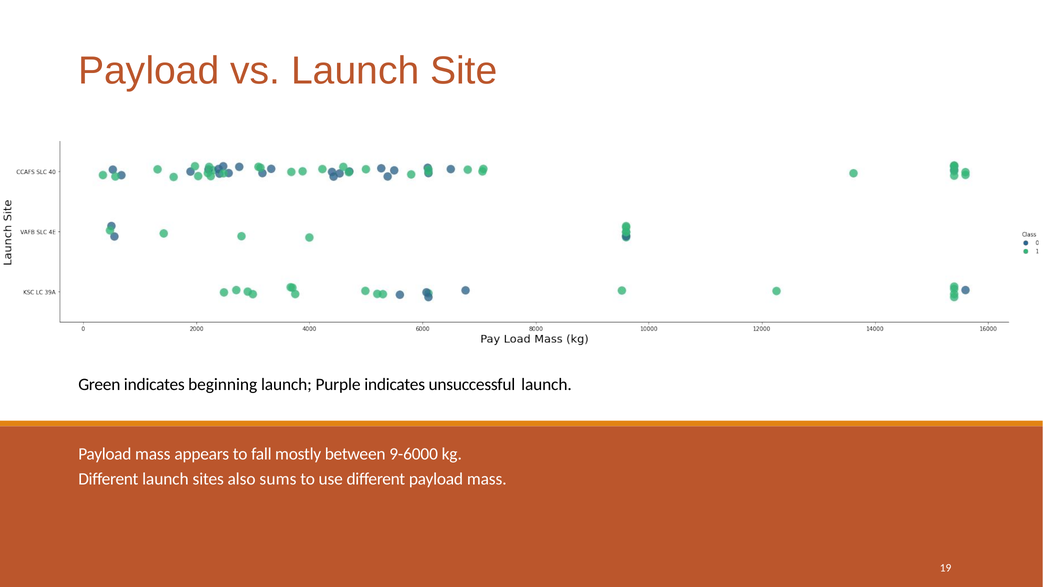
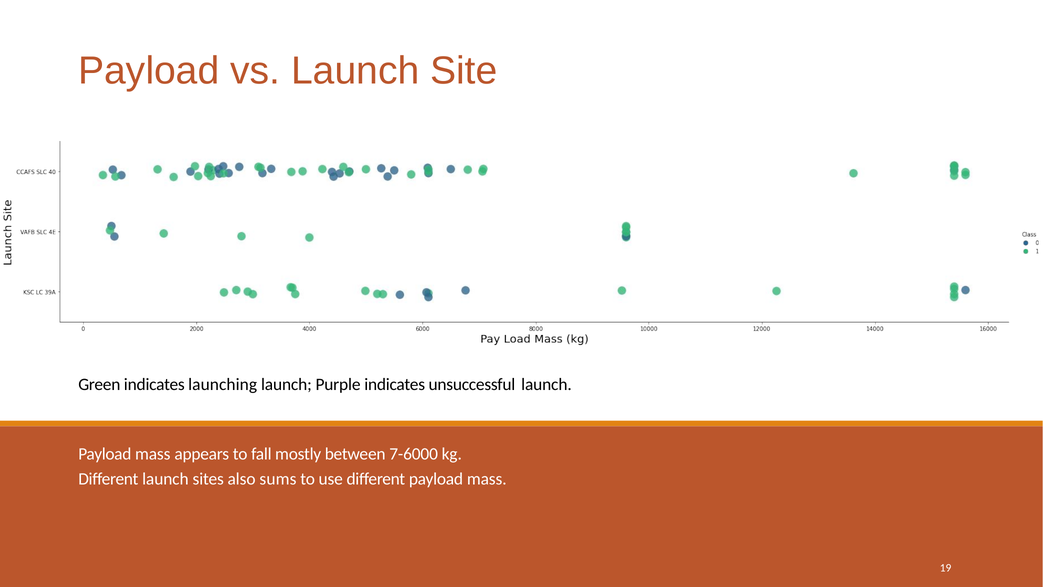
beginning: beginning -> launching
9-6000: 9-6000 -> 7-6000
